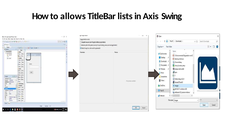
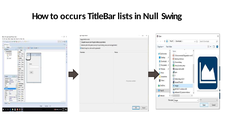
allows: allows -> occurs
Axis: Axis -> Null
